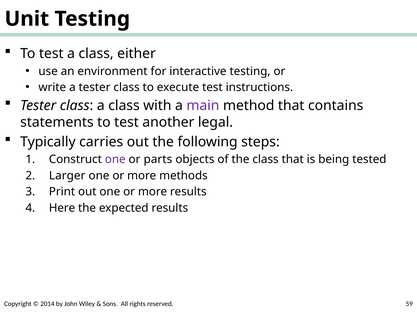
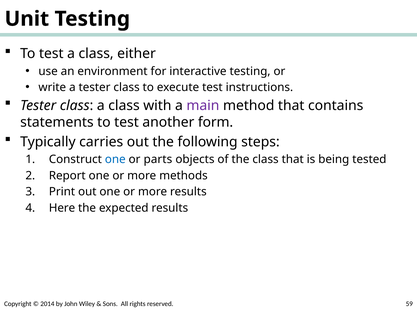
legal: legal -> form
one at (115, 159) colour: purple -> blue
Larger: Larger -> Report
